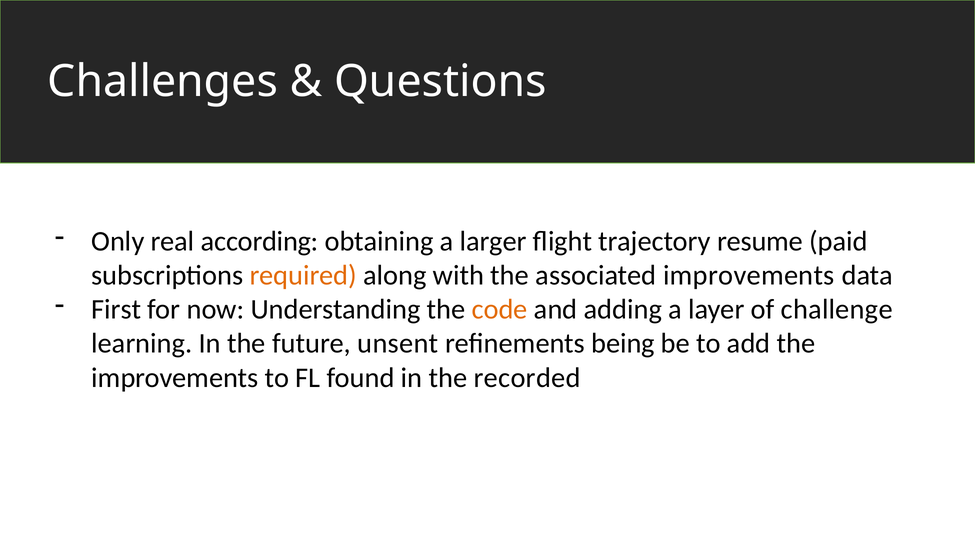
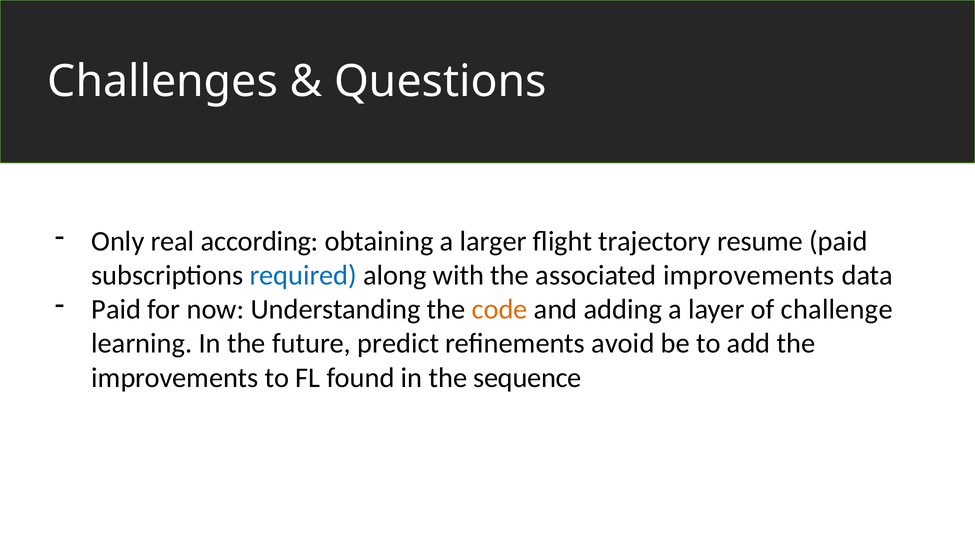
required colour: orange -> blue
First at (116, 310): First -> Paid
unsent: unsent -> predict
being: being -> avoid
recorded: recorded -> sequence
